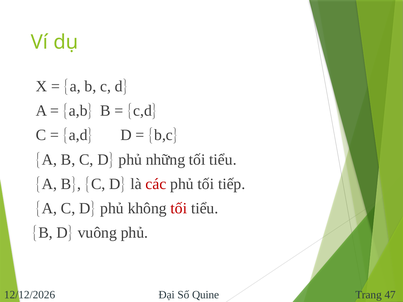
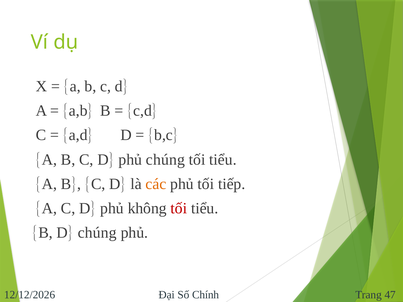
phủ những: những -> chúng
các colour: red -> orange
vuông at (97, 233): vuông -> chúng
Quine: Quine -> Chính
